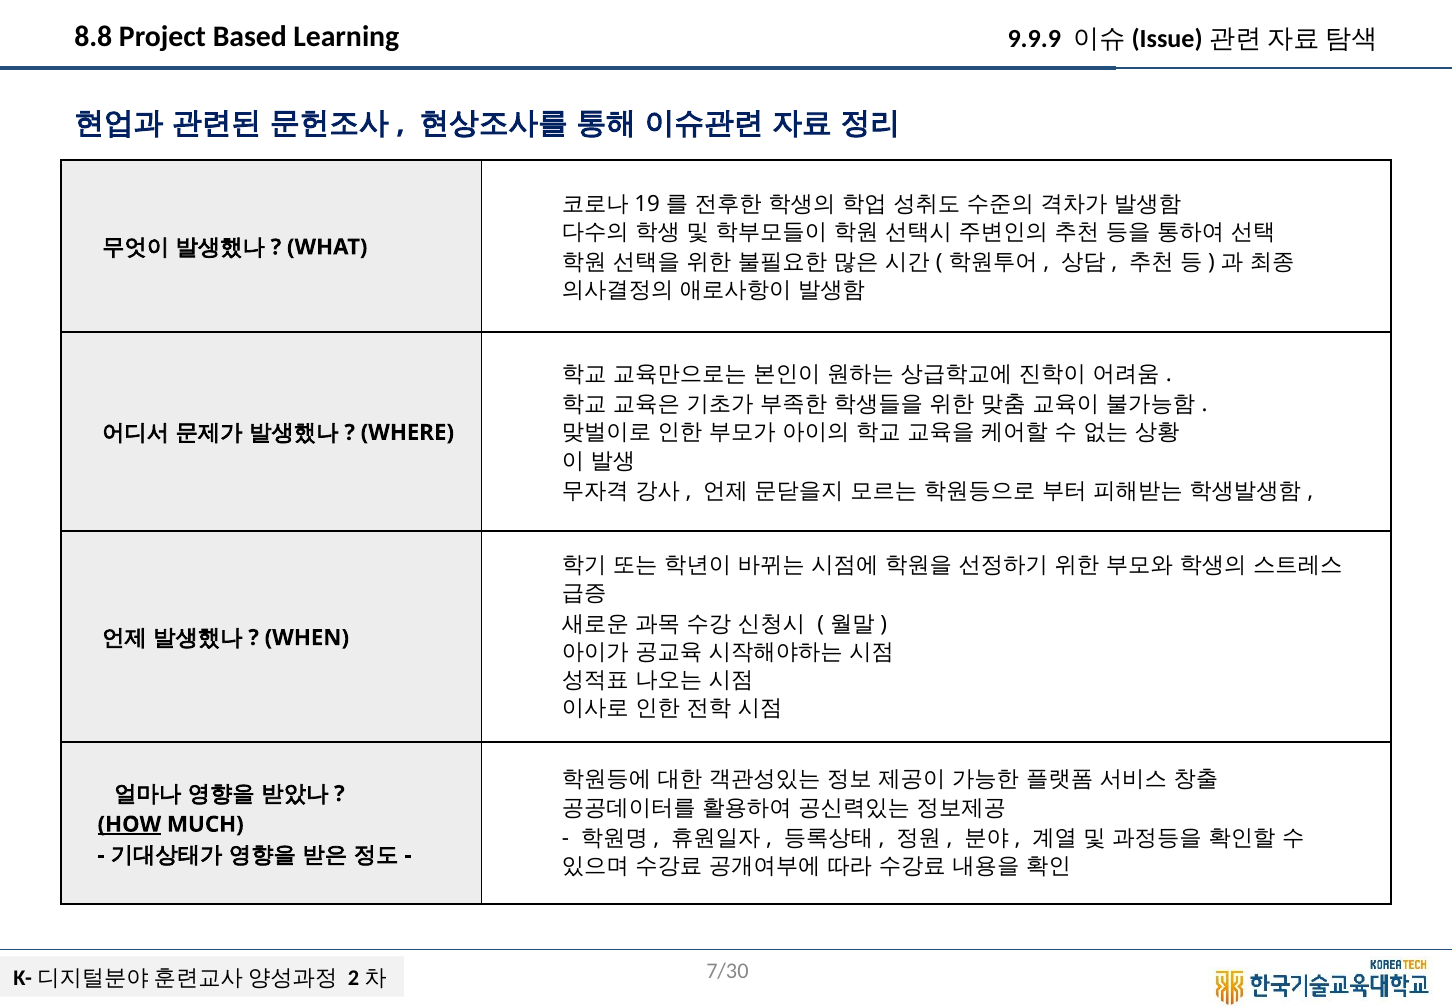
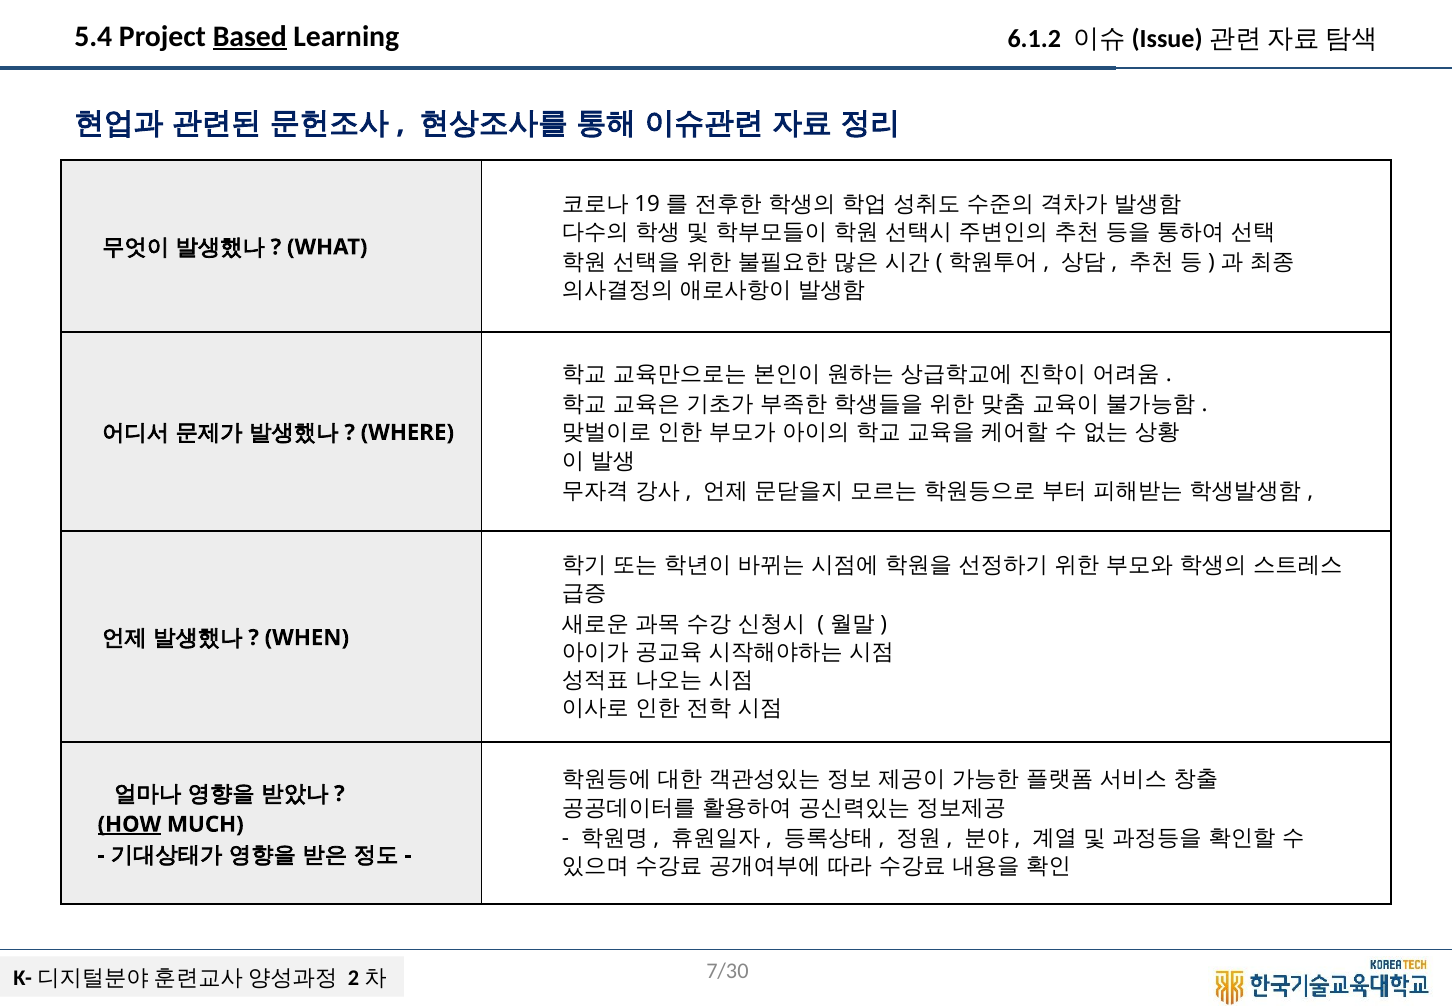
8.8: 8.8 -> 5.4
Based underline: none -> present
9.9.9: 9.9.9 -> 6.1.2
